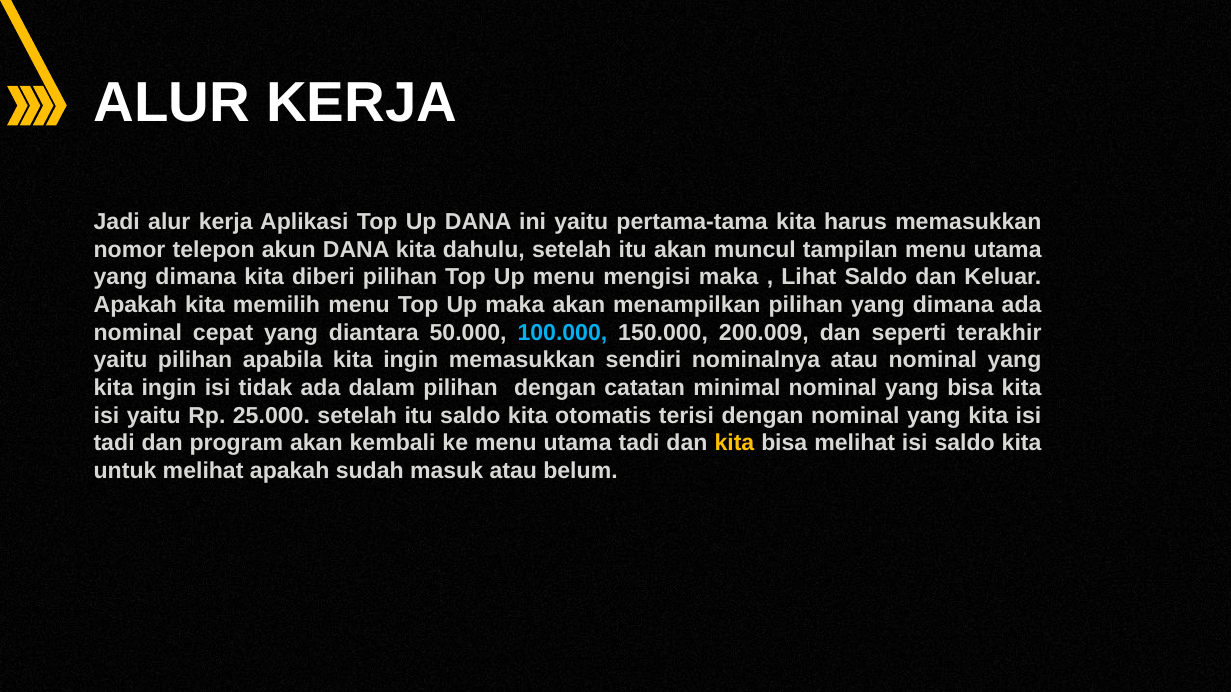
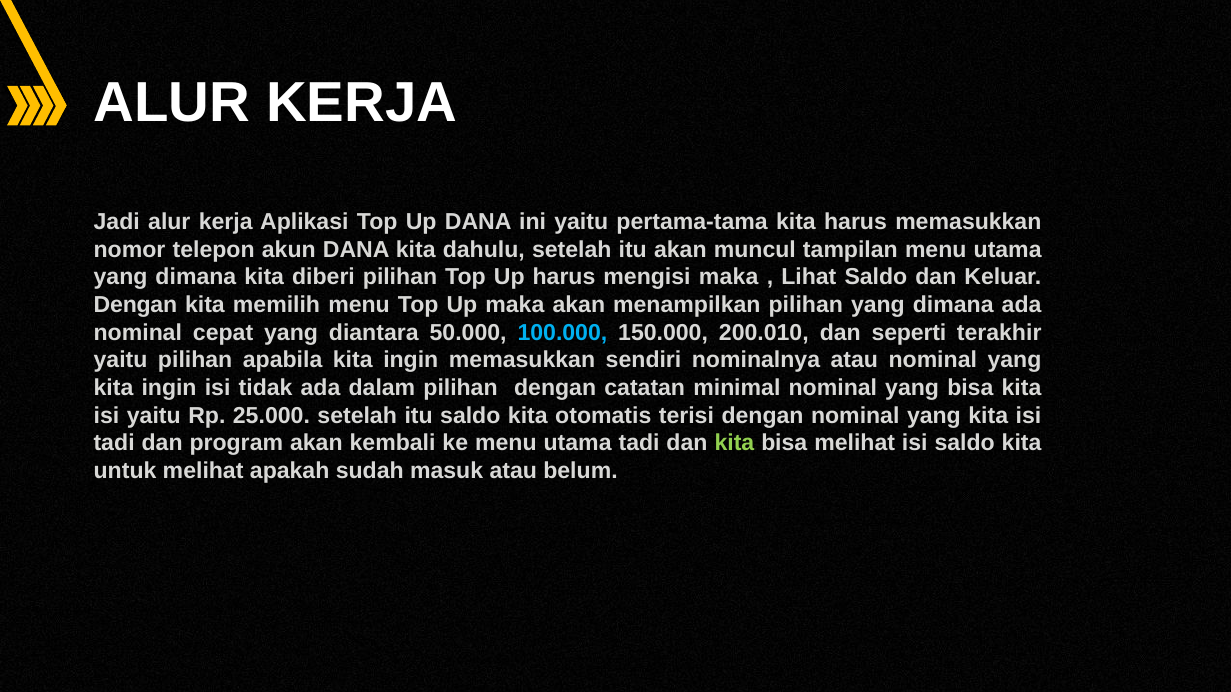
Up menu: menu -> harus
Apakah at (135, 305): Apakah -> Dengan
200.009: 200.009 -> 200.010
kita at (734, 444) colour: yellow -> light green
